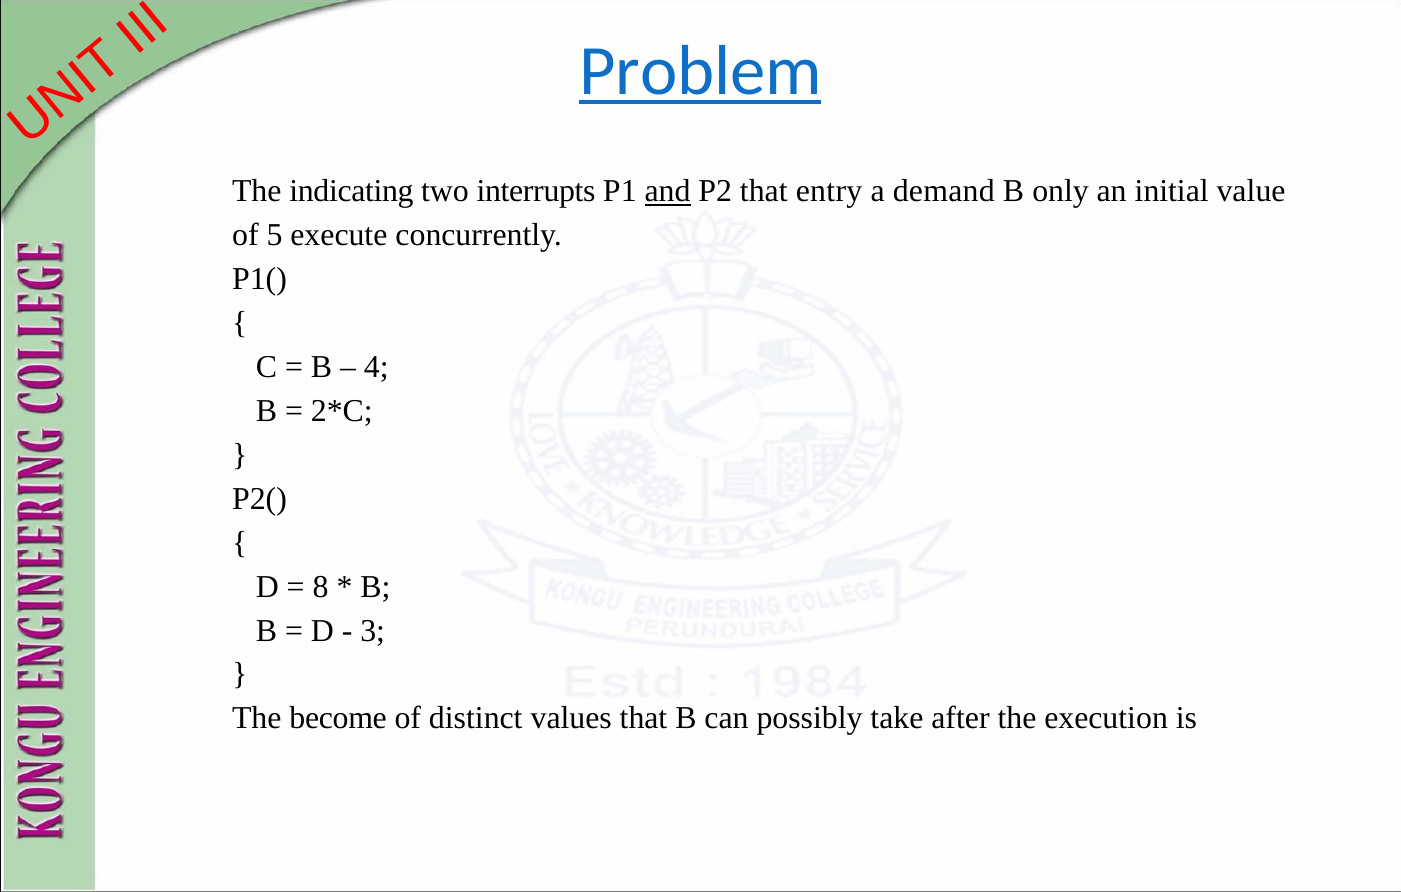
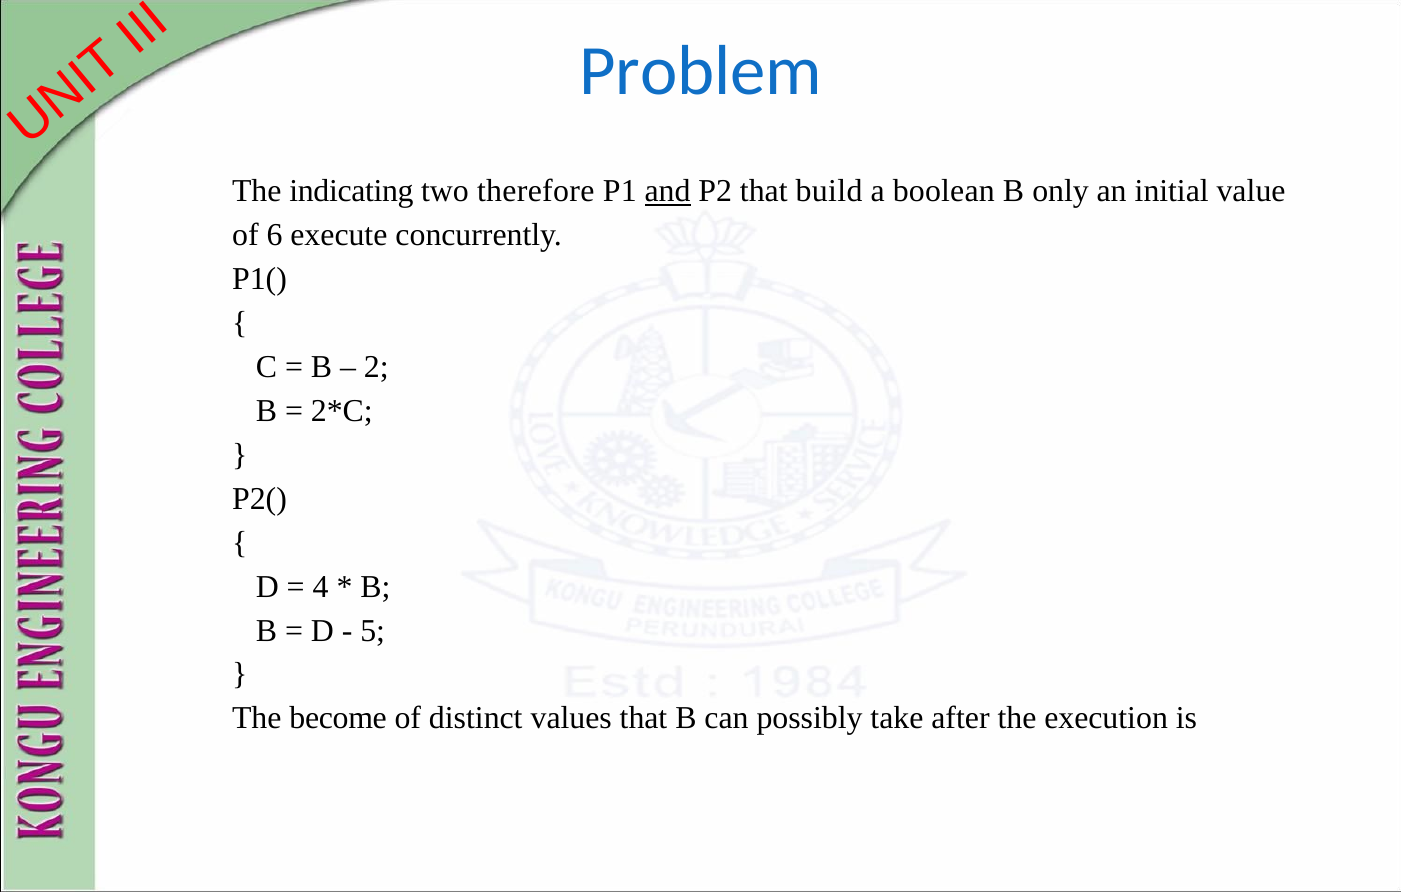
Problem underline: present -> none
interrupts: interrupts -> therefore
entry: entry -> build
demand: demand -> boolean
5: 5 -> 6
4: 4 -> 2
8: 8 -> 4
3: 3 -> 5
